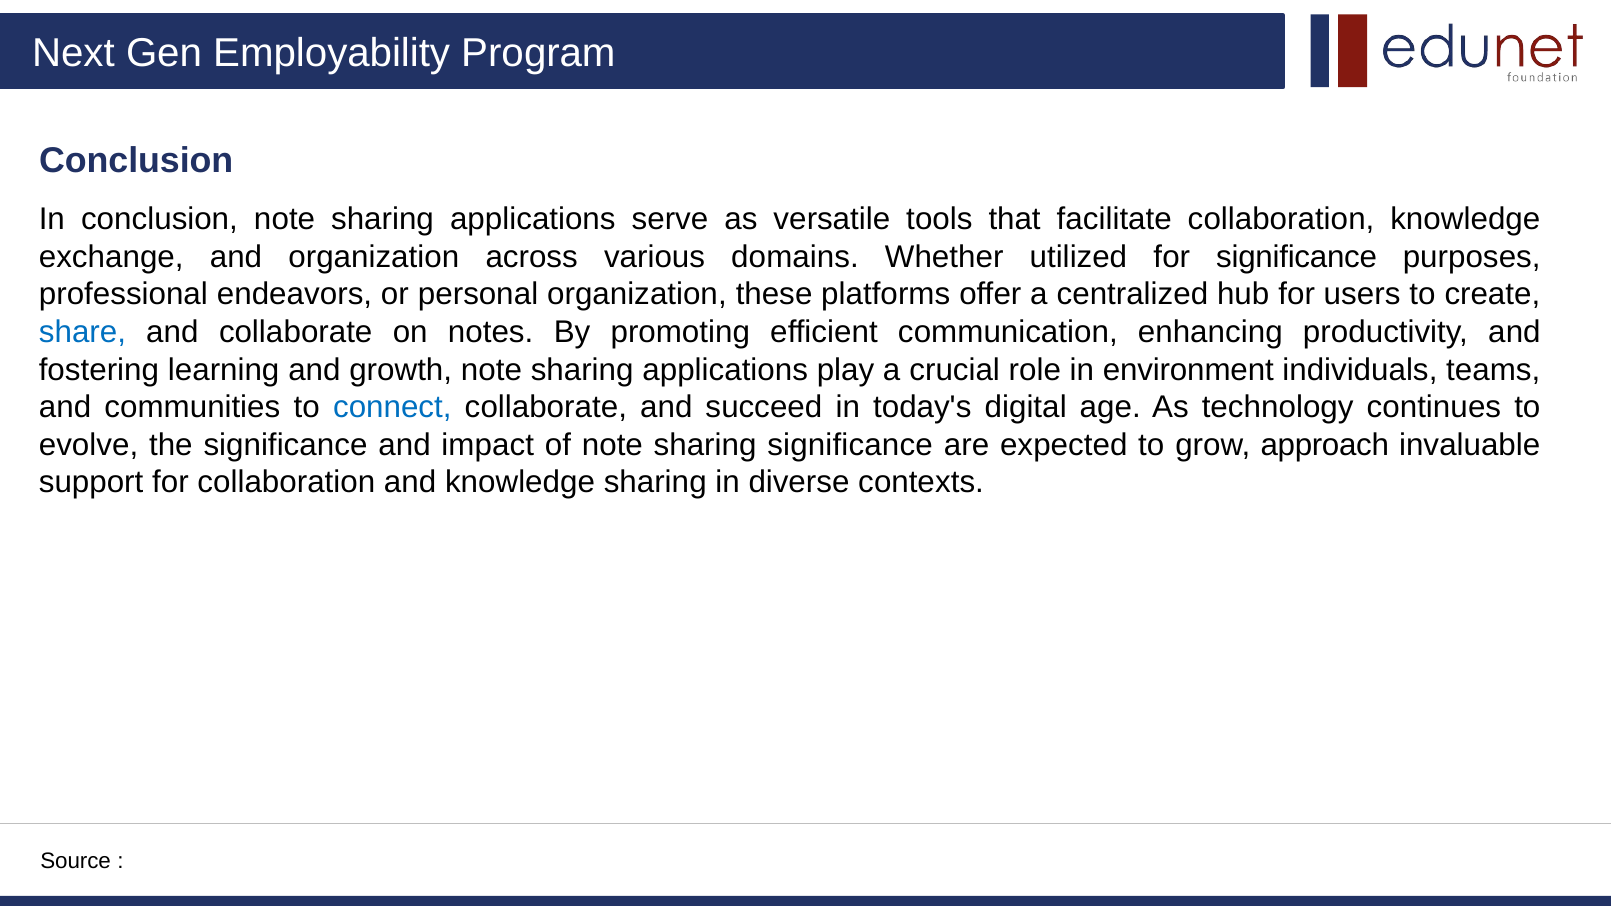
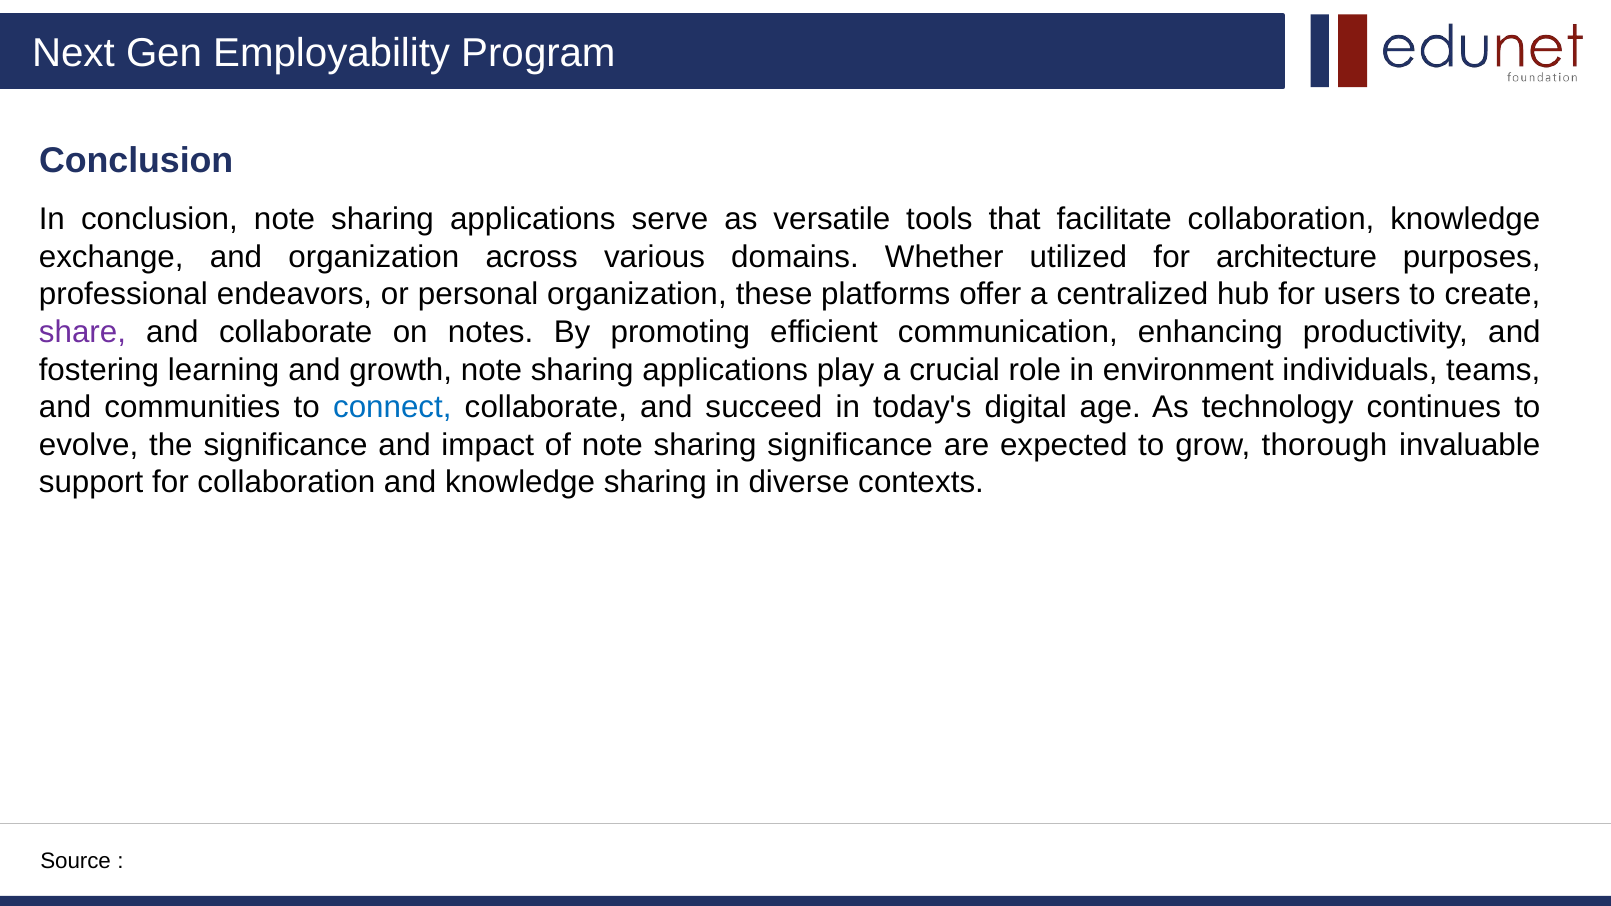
for significance: significance -> architecture
share colour: blue -> purple
approach: approach -> thorough
